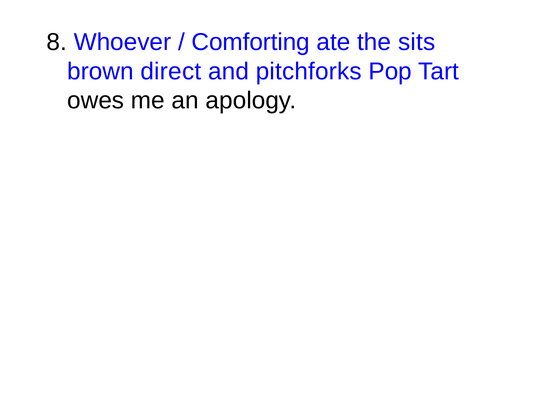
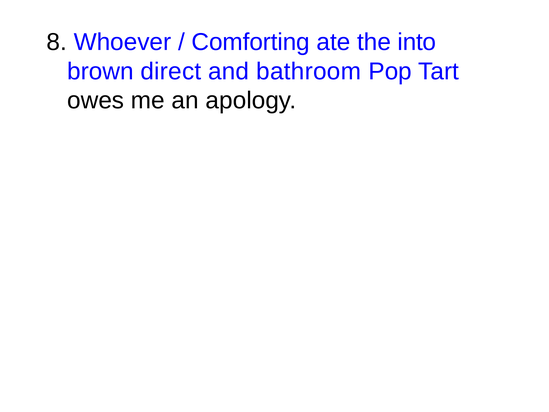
sits: sits -> into
pitchforks: pitchforks -> bathroom
